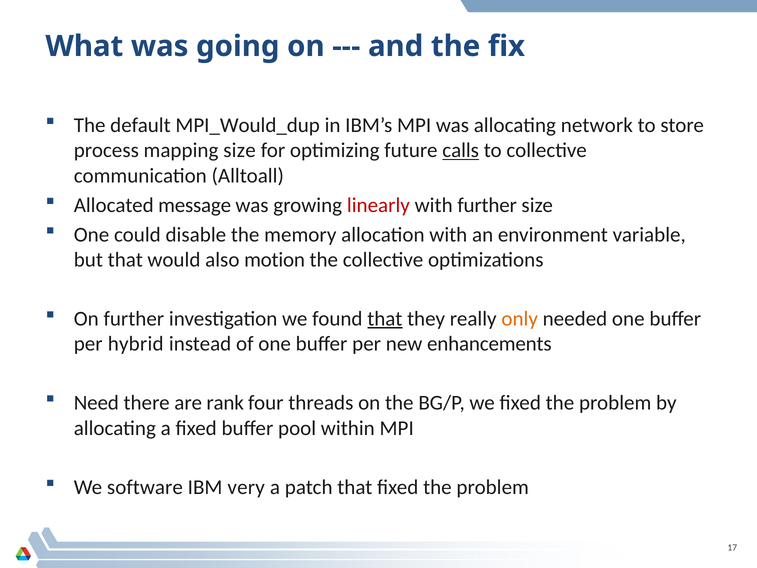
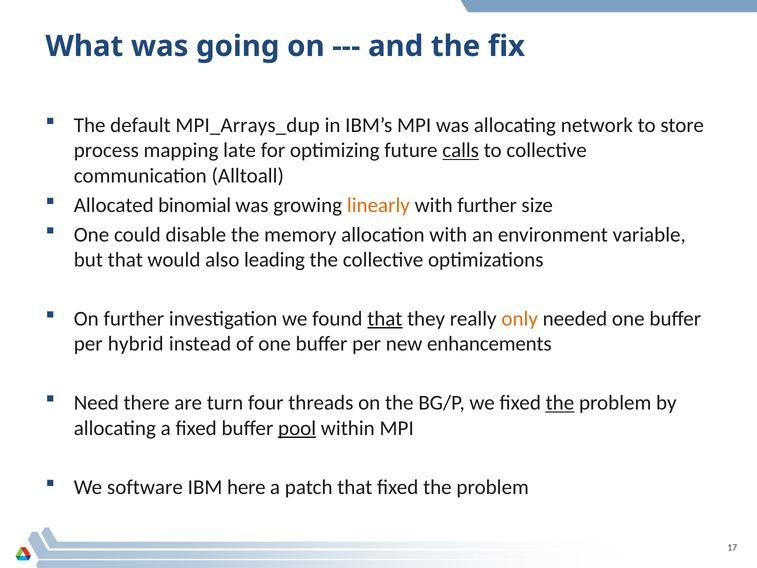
MPI_Would_dup: MPI_Would_dup -> MPI_Arrays_dup
mapping size: size -> late
message: message -> binomial
linearly colour: red -> orange
motion: motion -> leading
rank: rank -> turn
the at (560, 403) underline: none -> present
pool underline: none -> present
very: very -> here
